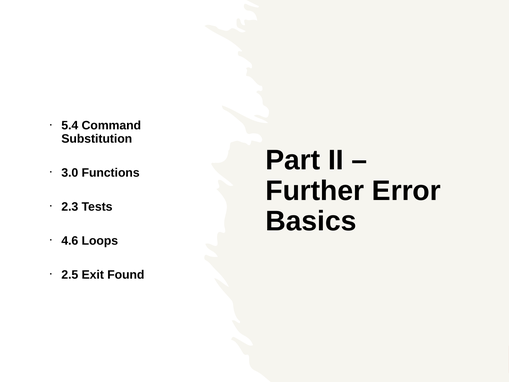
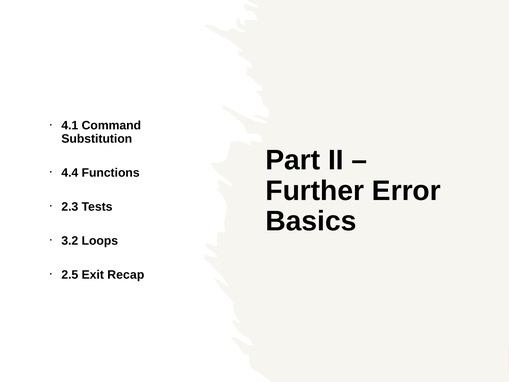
5.4: 5.4 -> 4.1
3.0: 3.0 -> 4.4
4.6: 4.6 -> 3.2
Found: Found -> Recap
